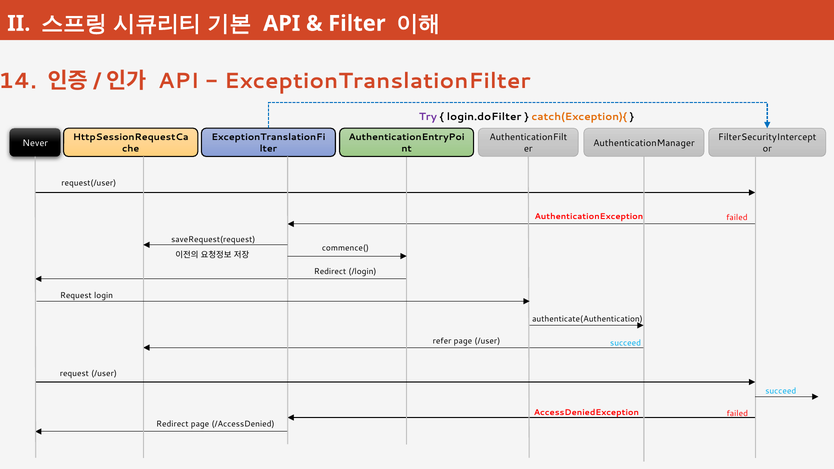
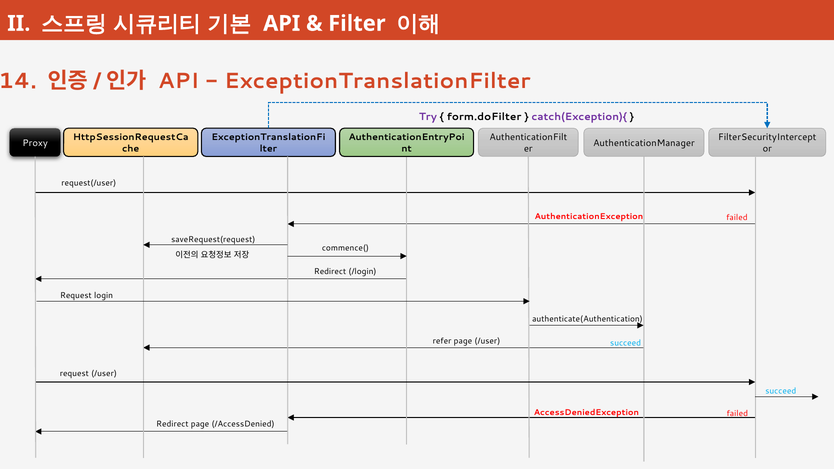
login.doFilter: login.doFilter -> form.doFilter
catch(Exception){ colour: orange -> purple
Never: Never -> Proxy
